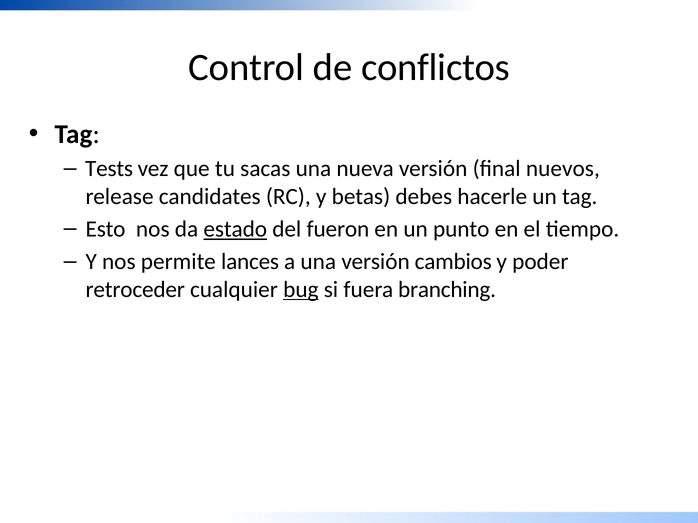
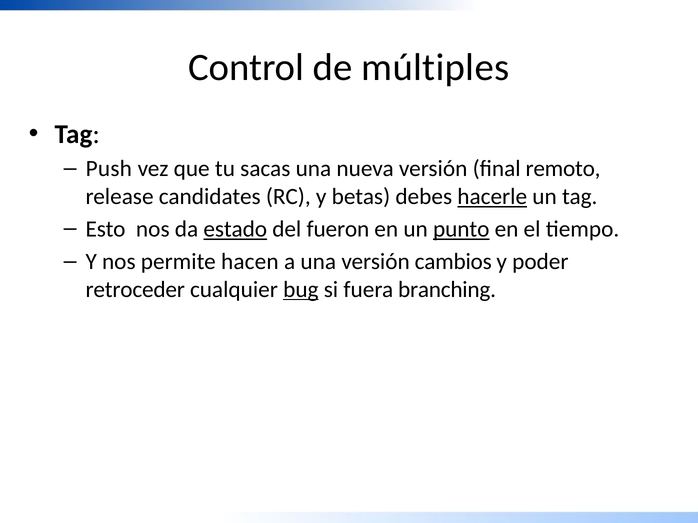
conflictos: conflictos -> múltiples
Tests: Tests -> Push
nuevos: nuevos -> remoto
hacerle underline: none -> present
punto underline: none -> present
lances: lances -> hacen
